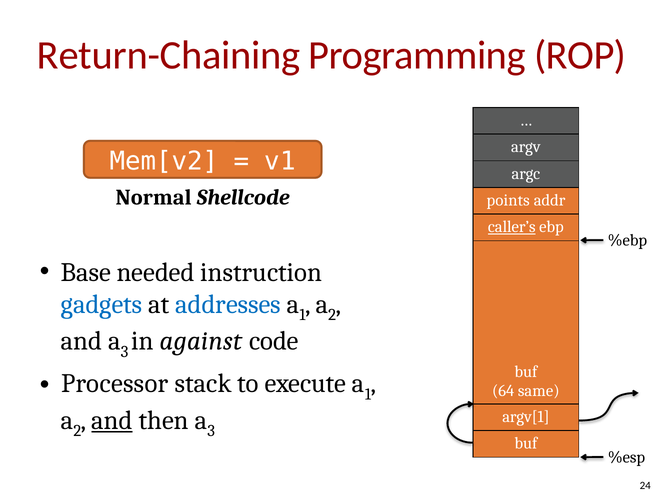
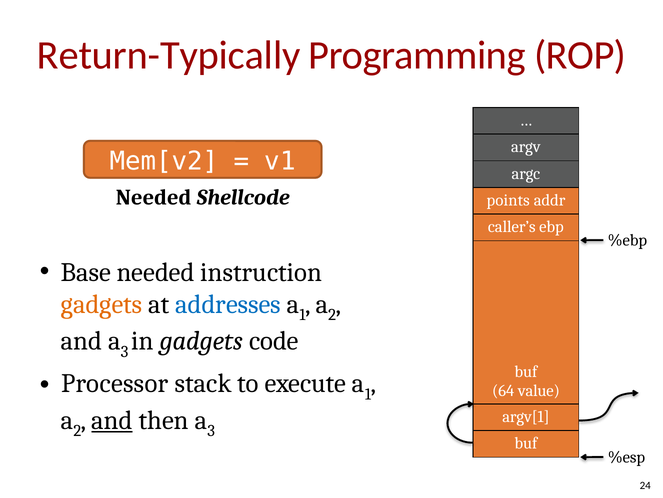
Return-Chaining: Return-Chaining -> Return-Typically
Normal at (154, 197): Normal -> Needed
caller’s underline: present -> none
gadgets at (102, 304) colour: blue -> orange
in against: against -> gadgets
same: same -> value
